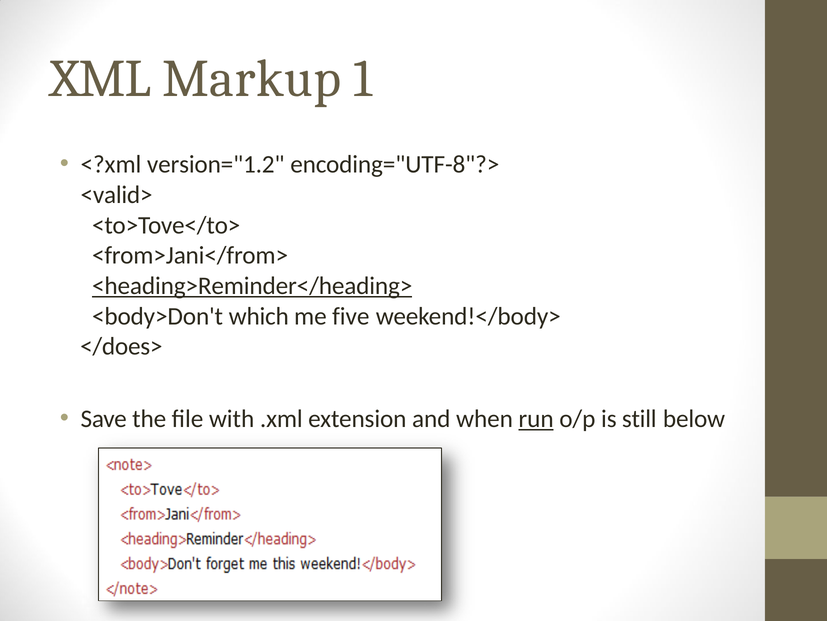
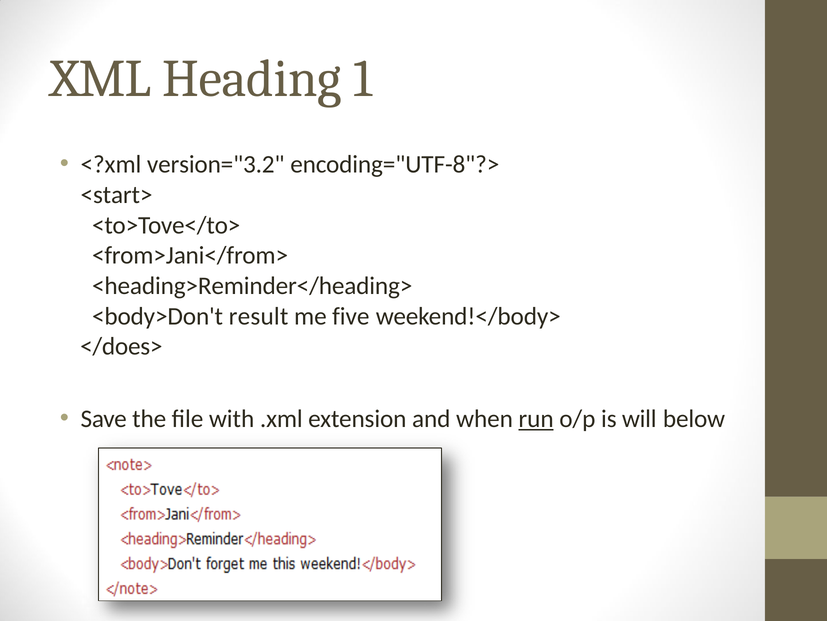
Markup: Markup -> Heading
version="1.2: version="1.2 -> version="3.2
<valid>: <valid> -> <start>
<heading>Reminder</heading> underline: present -> none
which: which -> result
still: still -> will
